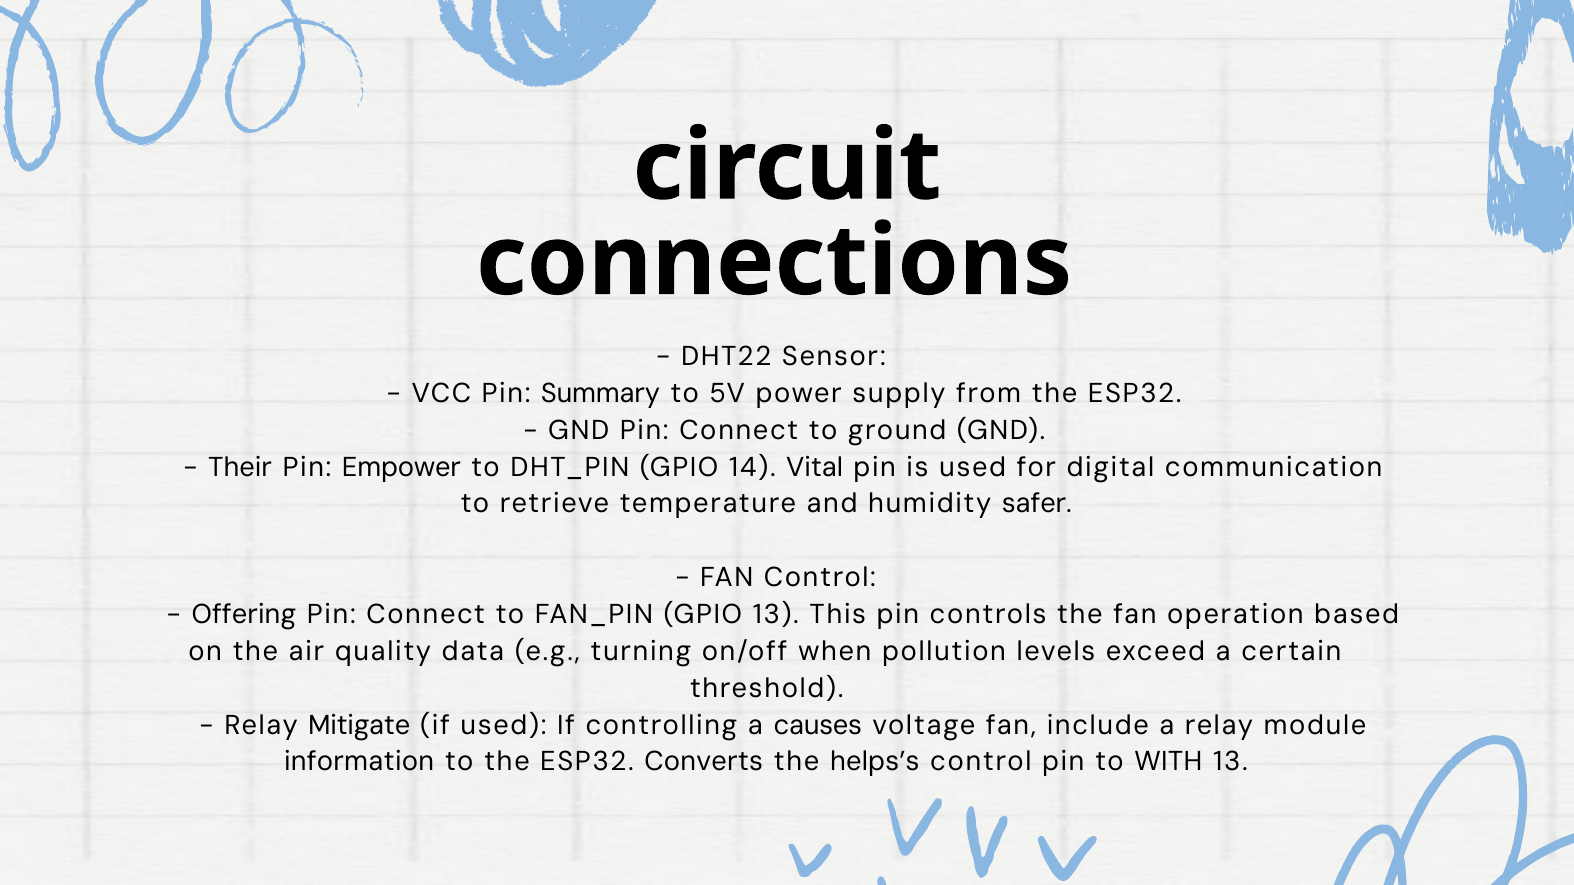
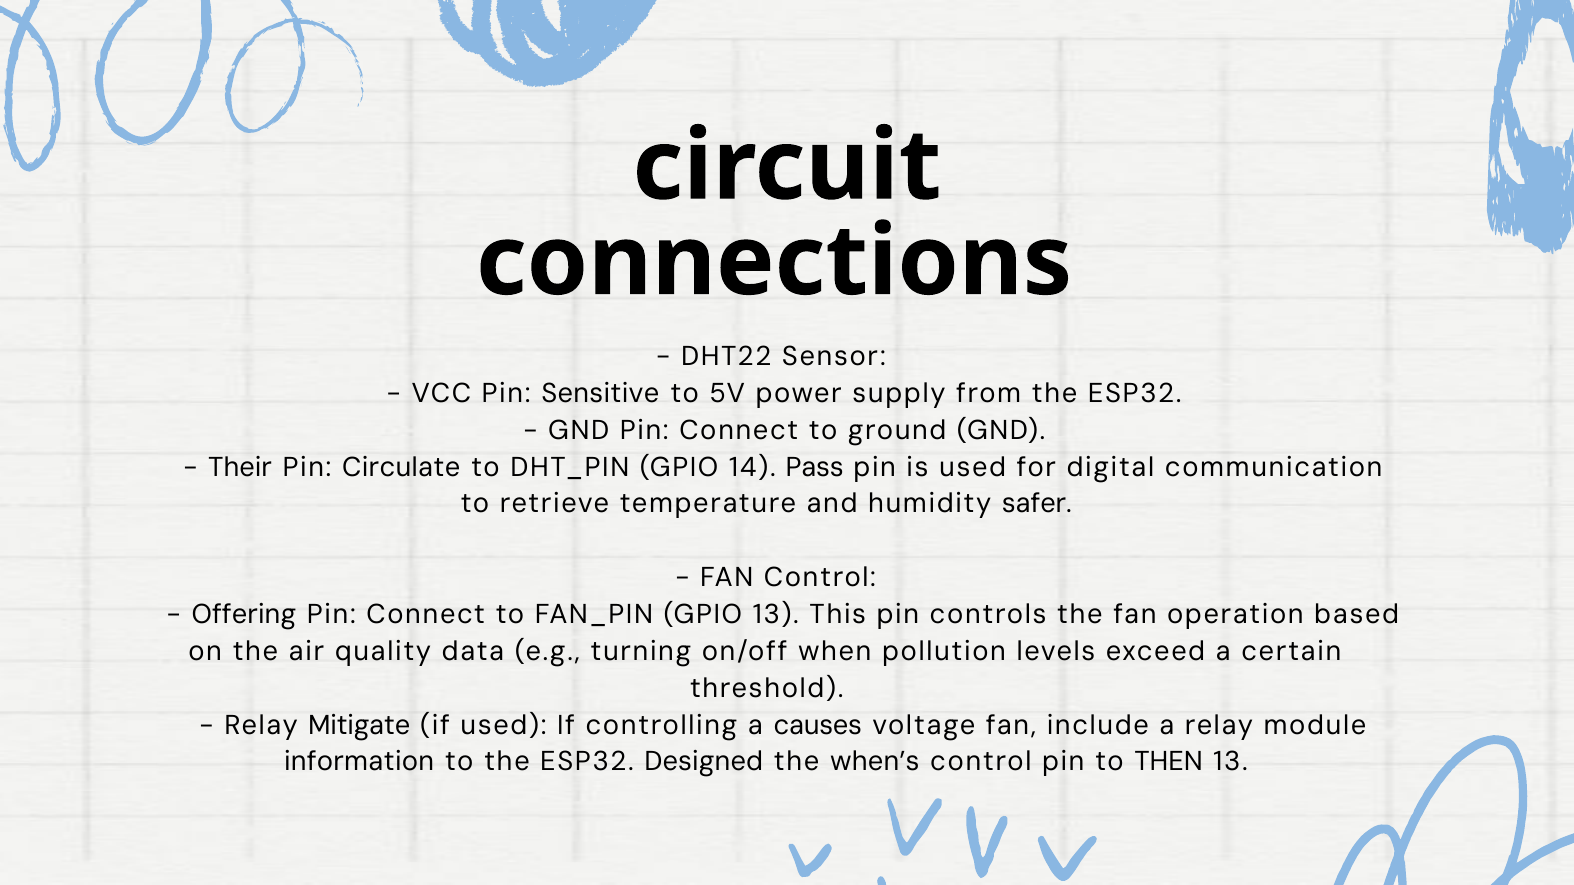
Summary: Summary -> Sensitive
Empower: Empower -> Circulate
Vital: Vital -> Pass
Converts: Converts -> Designed
helps’s: helps’s -> when’s
WITH: WITH -> THEN
